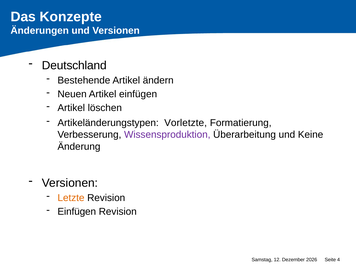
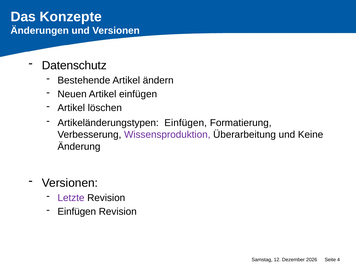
Deutschland: Deutschland -> Datenschutz
Artikeländerungstypen Vorletzte: Vorletzte -> Einfügen
Letzte colour: orange -> purple
